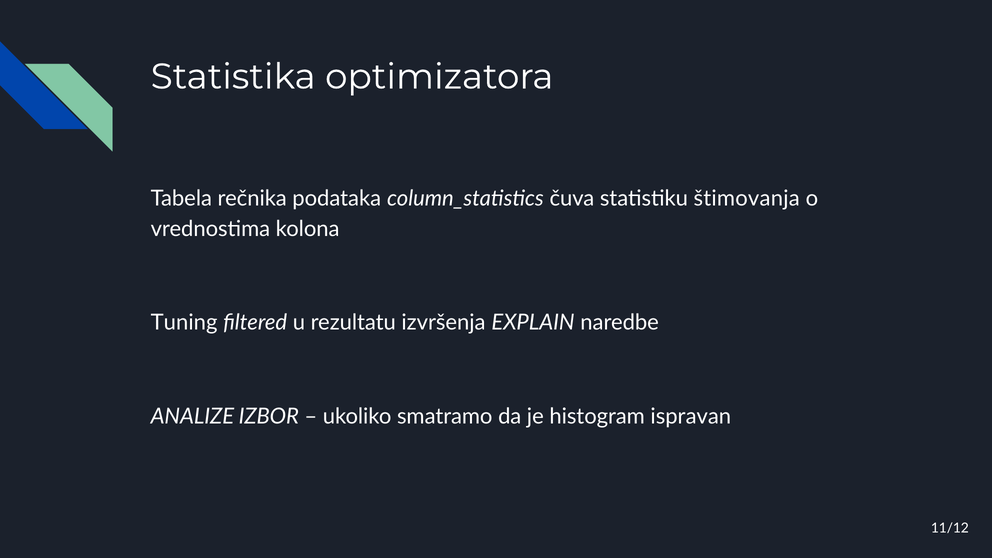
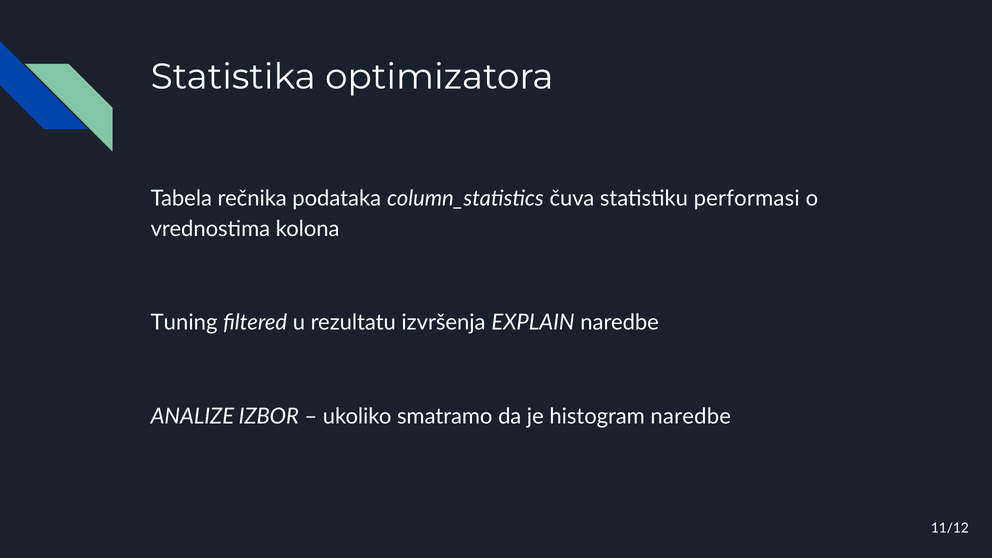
štimovanja: štimovanja -> performasi
histogram ispravan: ispravan -> naredbe
